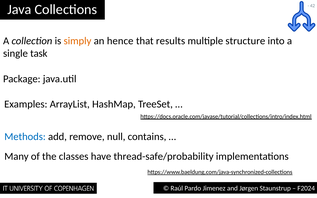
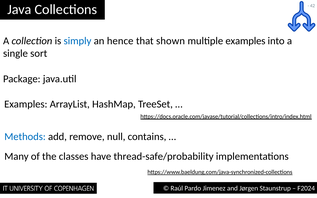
simply colour: orange -> blue
results: results -> shown
multiple structure: structure -> examples
task: task -> sort
